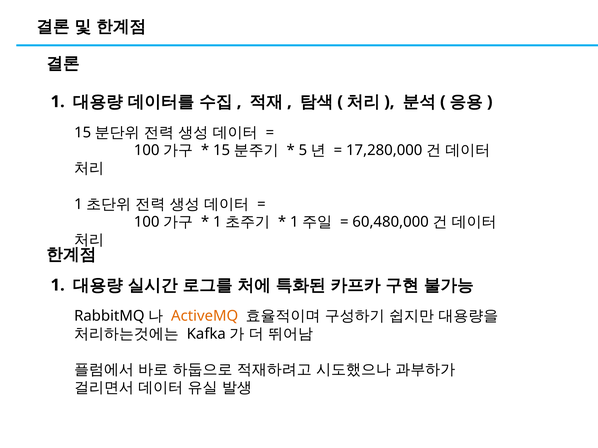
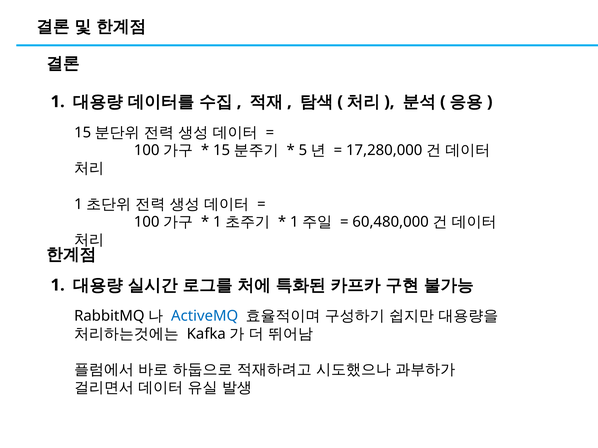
ActiveMQ colour: orange -> blue
